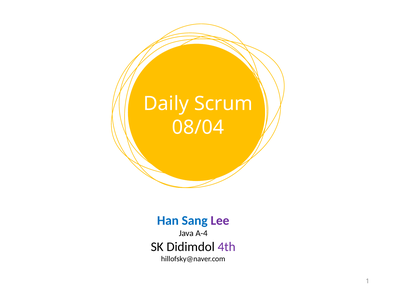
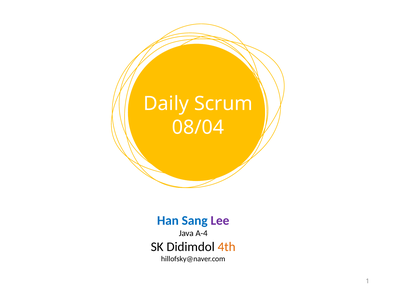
4th colour: purple -> orange
